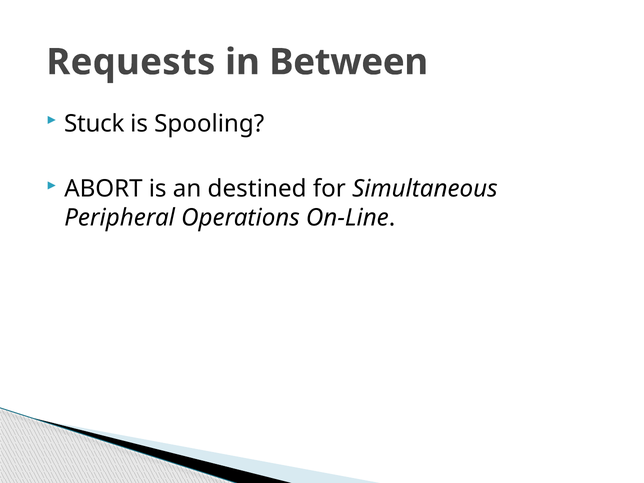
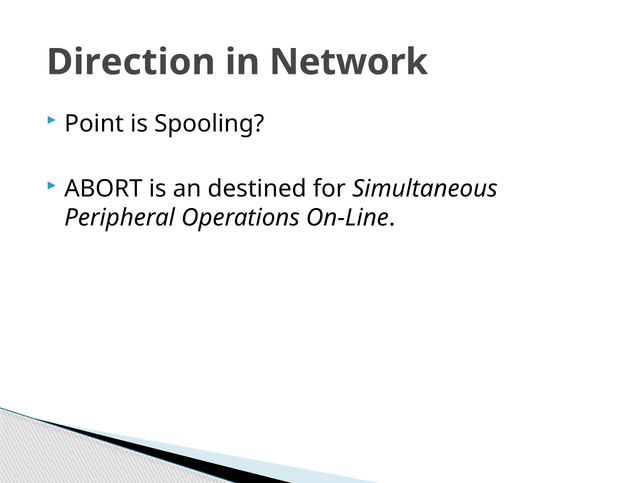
Requests: Requests -> Direction
Between: Between -> Network
Stuck: Stuck -> Point
